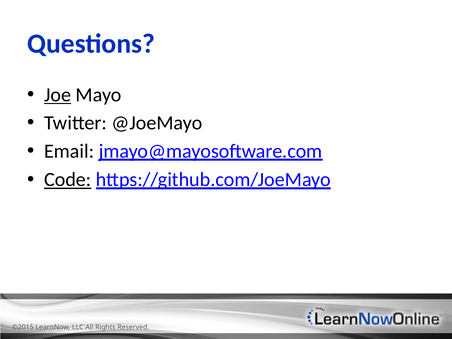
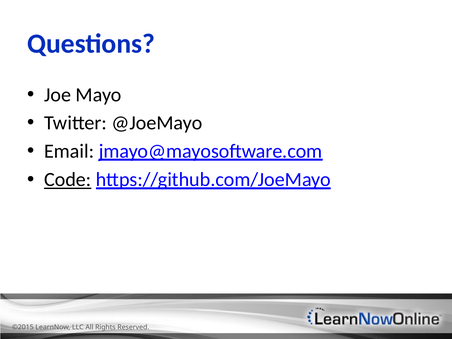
Joe underline: present -> none
